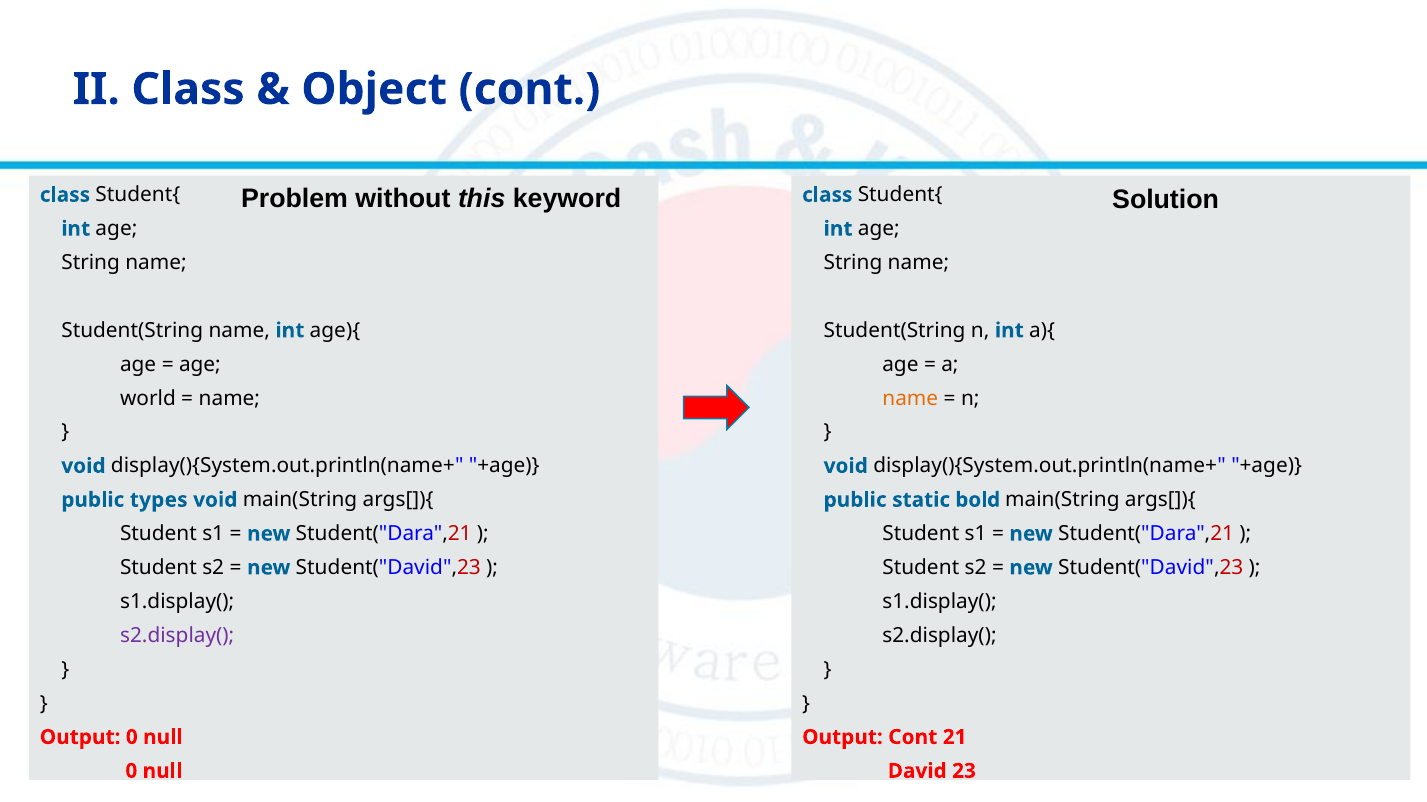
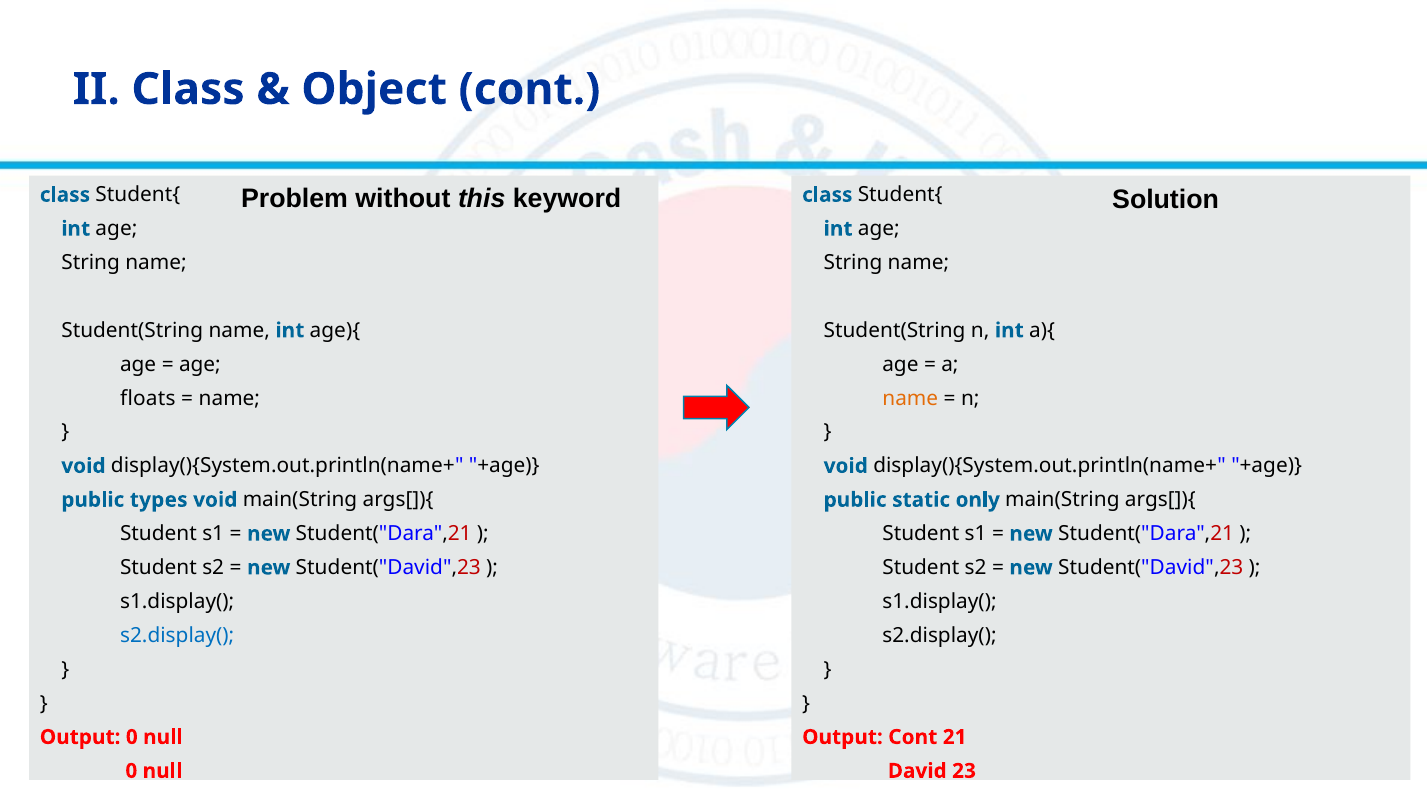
world: world -> floats
bold: bold -> only
s2.display( at (177, 636) colour: purple -> blue
